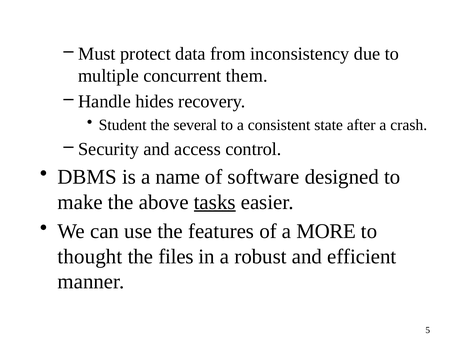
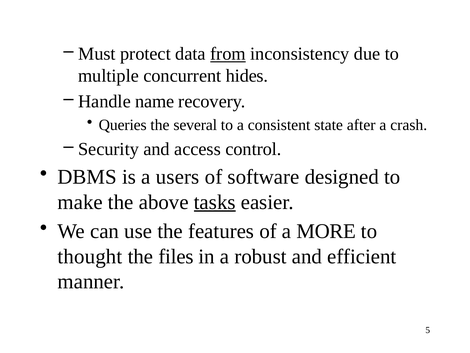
from underline: none -> present
them: them -> hides
hides: hides -> name
Student: Student -> Queries
name: name -> users
